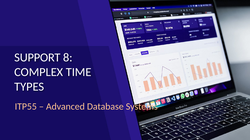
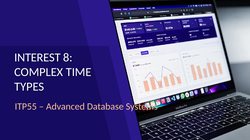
SUPPORT: SUPPORT -> INTEREST
